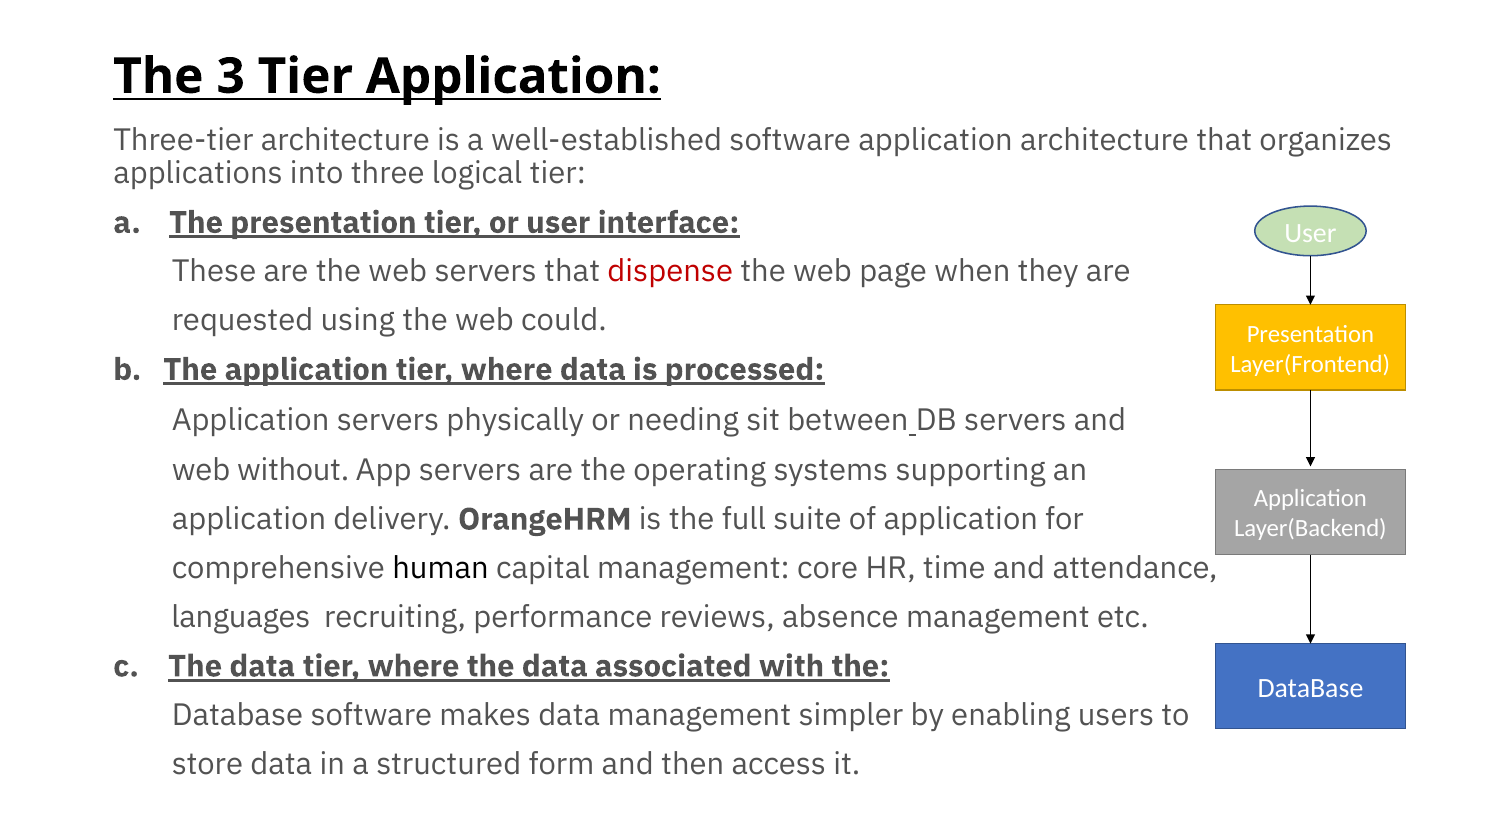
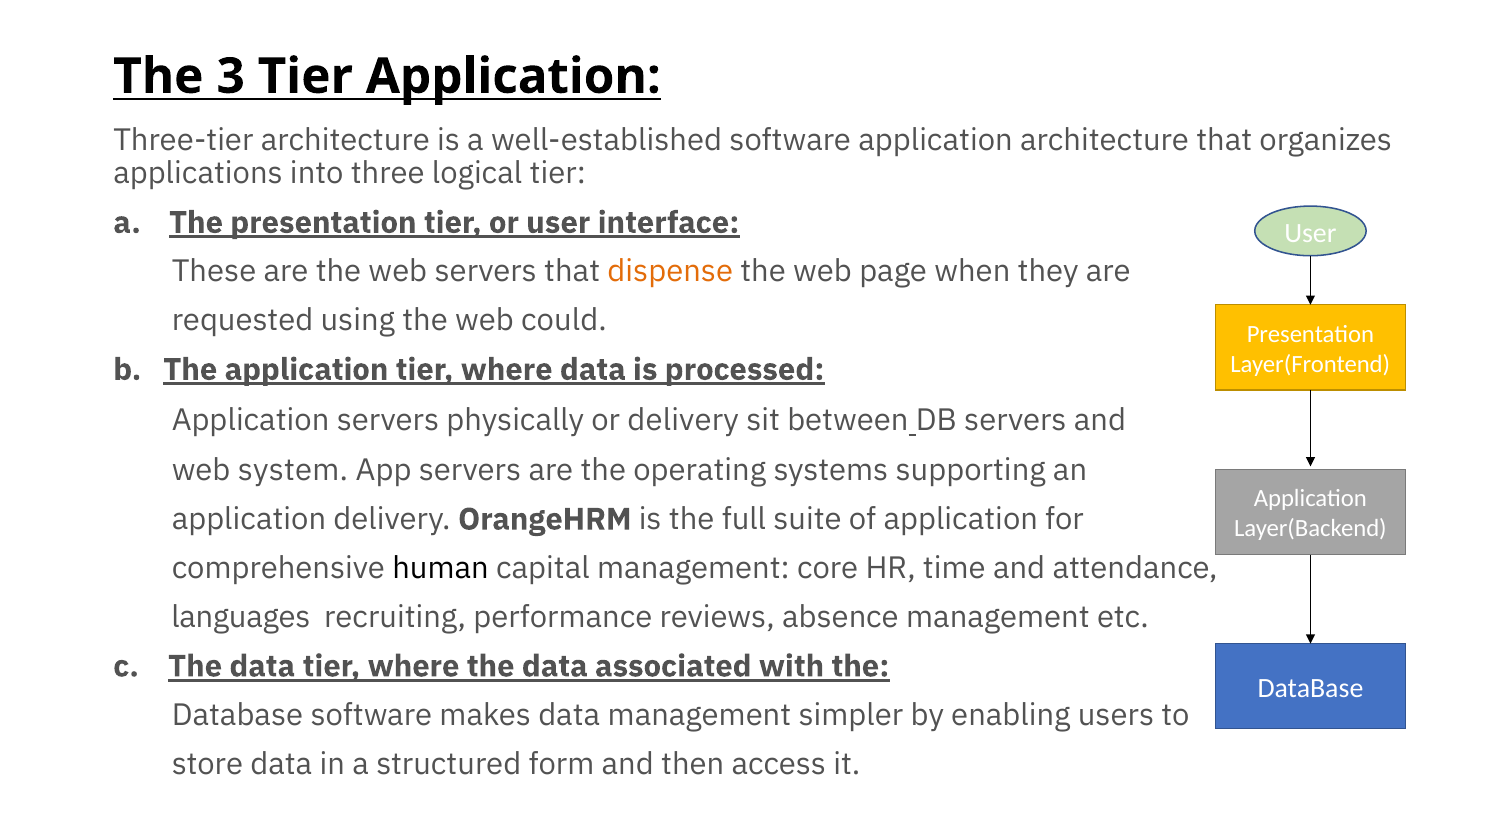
dispense colour: red -> orange
or needing: needing -> delivery
without: without -> system
